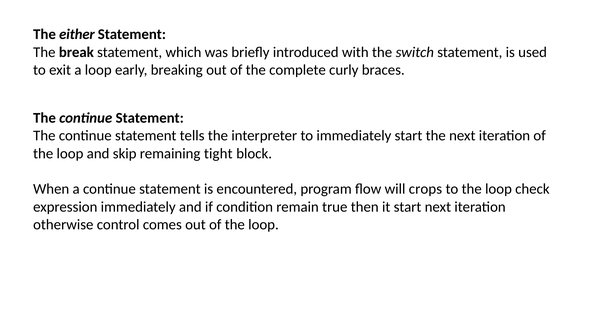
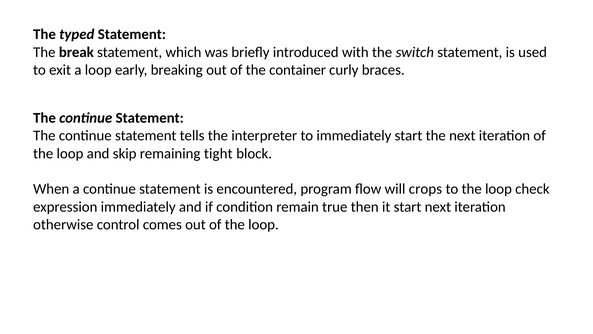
either: either -> typed
complete: complete -> container
